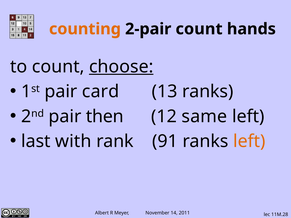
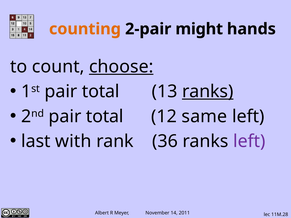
2-pair count: count -> might
card at (101, 92): card -> total
ranks at (208, 92) underline: none -> present
2nd pair then: then -> total
91: 91 -> 36
left at (249, 141) colour: orange -> purple
